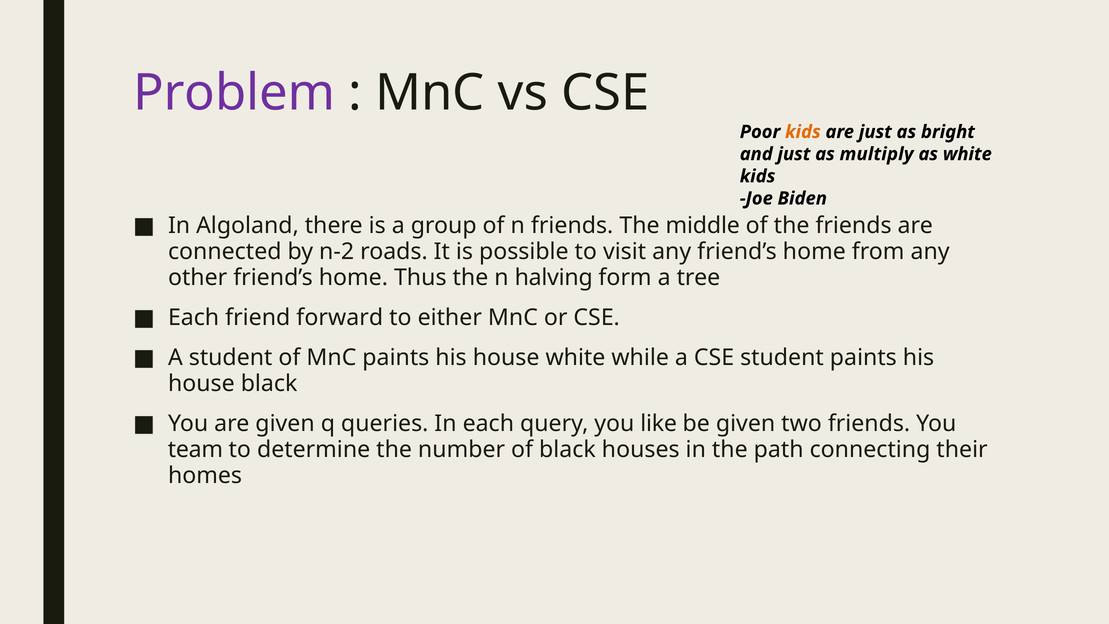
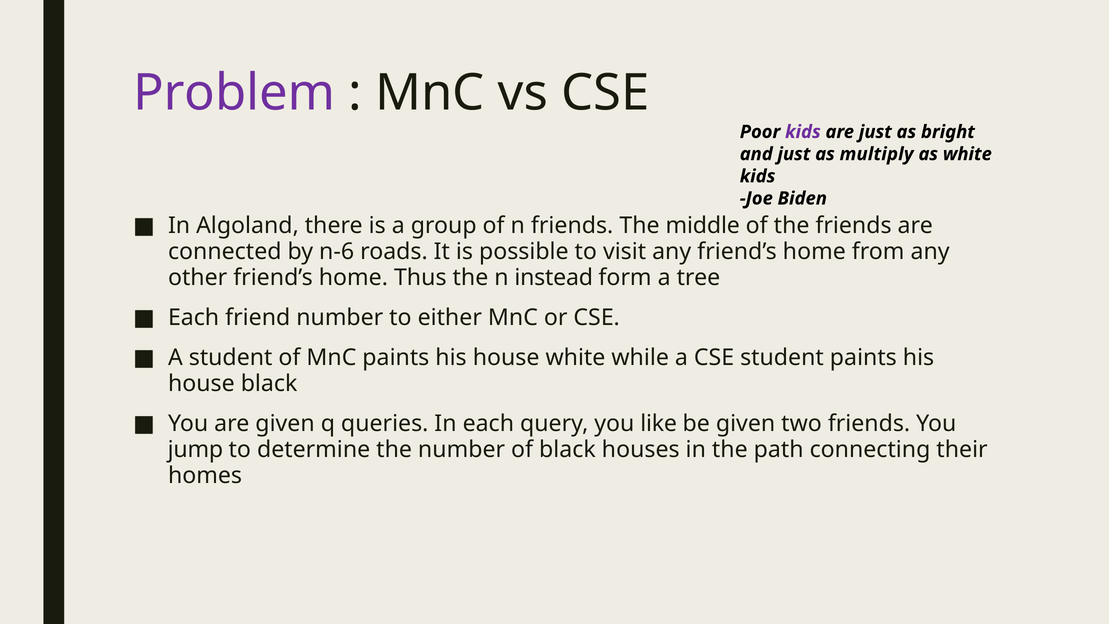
kids at (803, 132) colour: orange -> purple
n-2: n-2 -> n-6
halving: halving -> instead
friend forward: forward -> number
team: team -> jump
